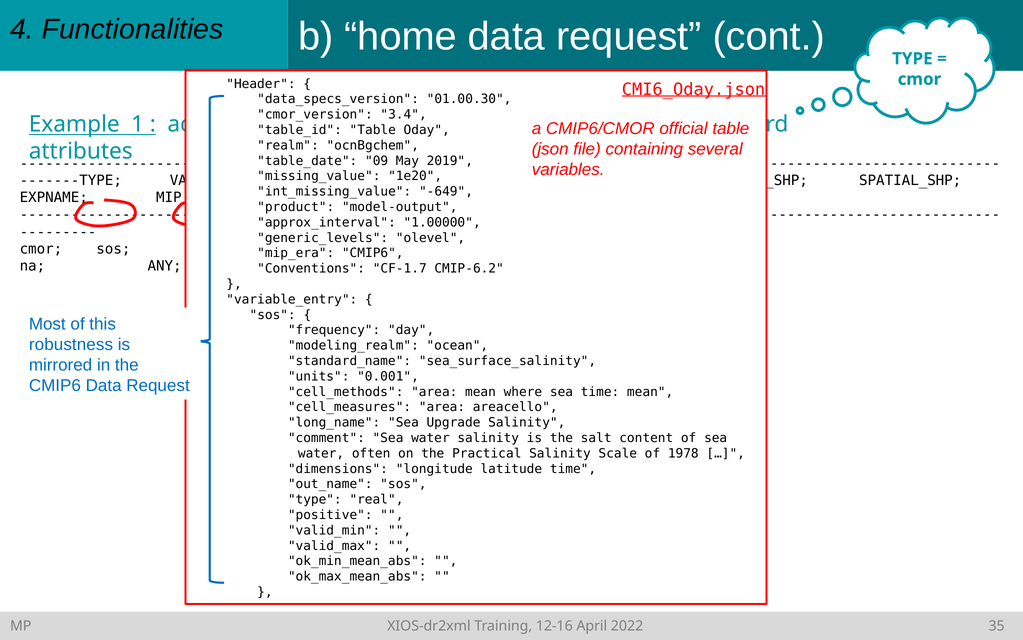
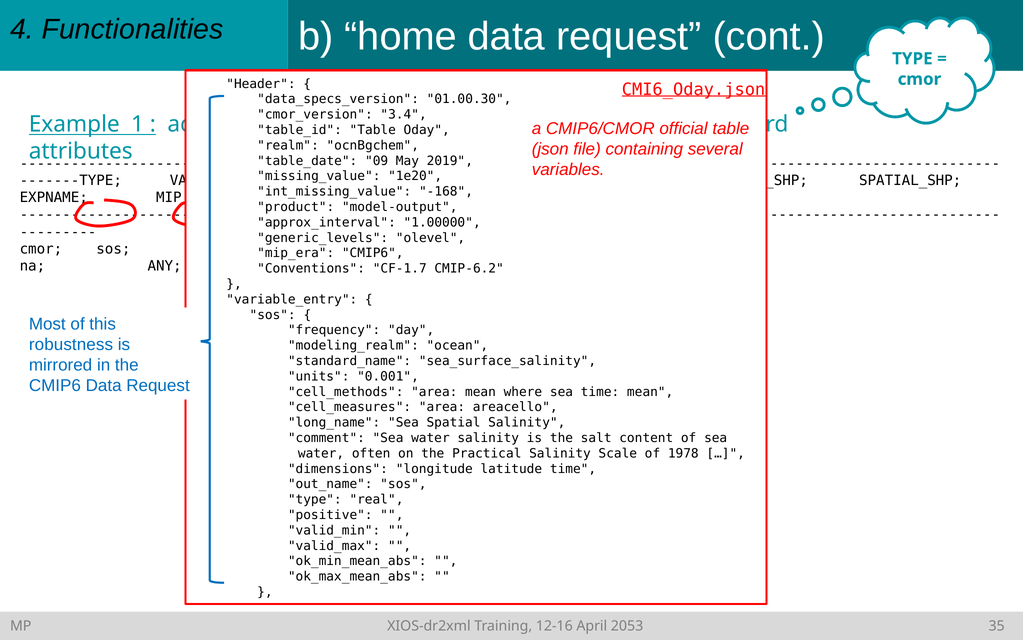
-649: -649 -> -168
Upgrade: Upgrade -> Spatial
2022: 2022 -> 2053
